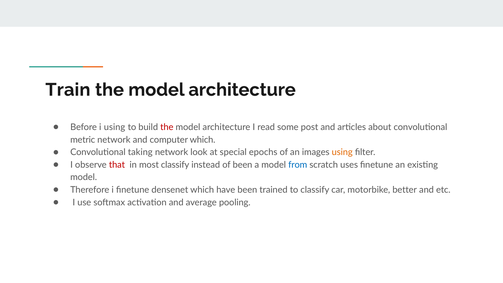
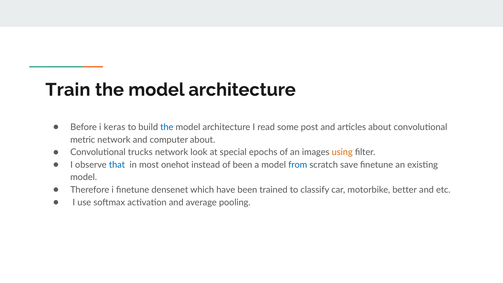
i using: using -> keras
the at (167, 127) colour: red -> blue
computer which: which -> about
taking: taking -> trucks
that colour: red -> blue
most classify: classify -> onehot
uses: uses -> save
